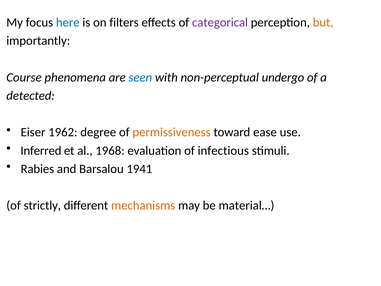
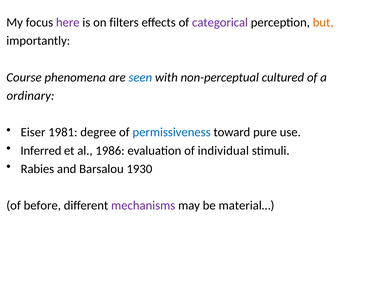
here colour: blue -> purple
undergo: undergo -> cultured
detected: detected -> ordinary
1962: 1962 -> 1981
permissiveness colour: orange -> blue
ease: ease -> pure
1968: 1968 -> 1986
infectious: infectious -> individual
1941: 1941 -> 1930
strictly: strictly -> before
mechanisms colour: orange -> purple
